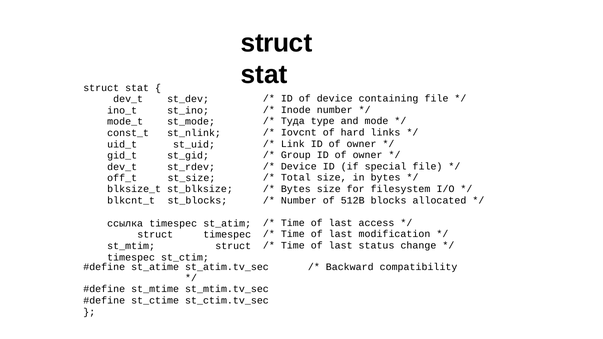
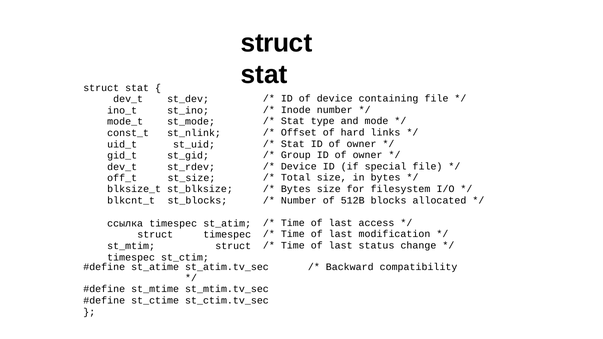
Туда at (293, 121): Туда -> Stat
Iovcnt: Iovcnt -> Offset
Link at (293, 144): Link -> Stat
